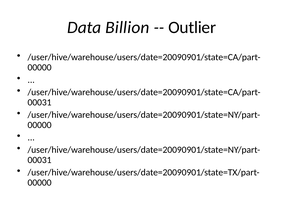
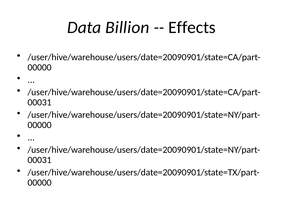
Outlier: Outlier -> Effects
